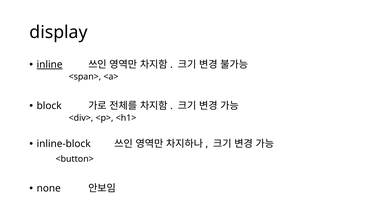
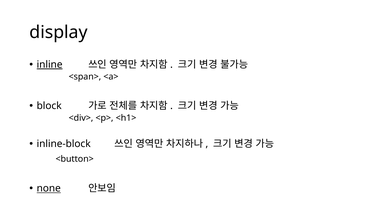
none underline: none -> present
